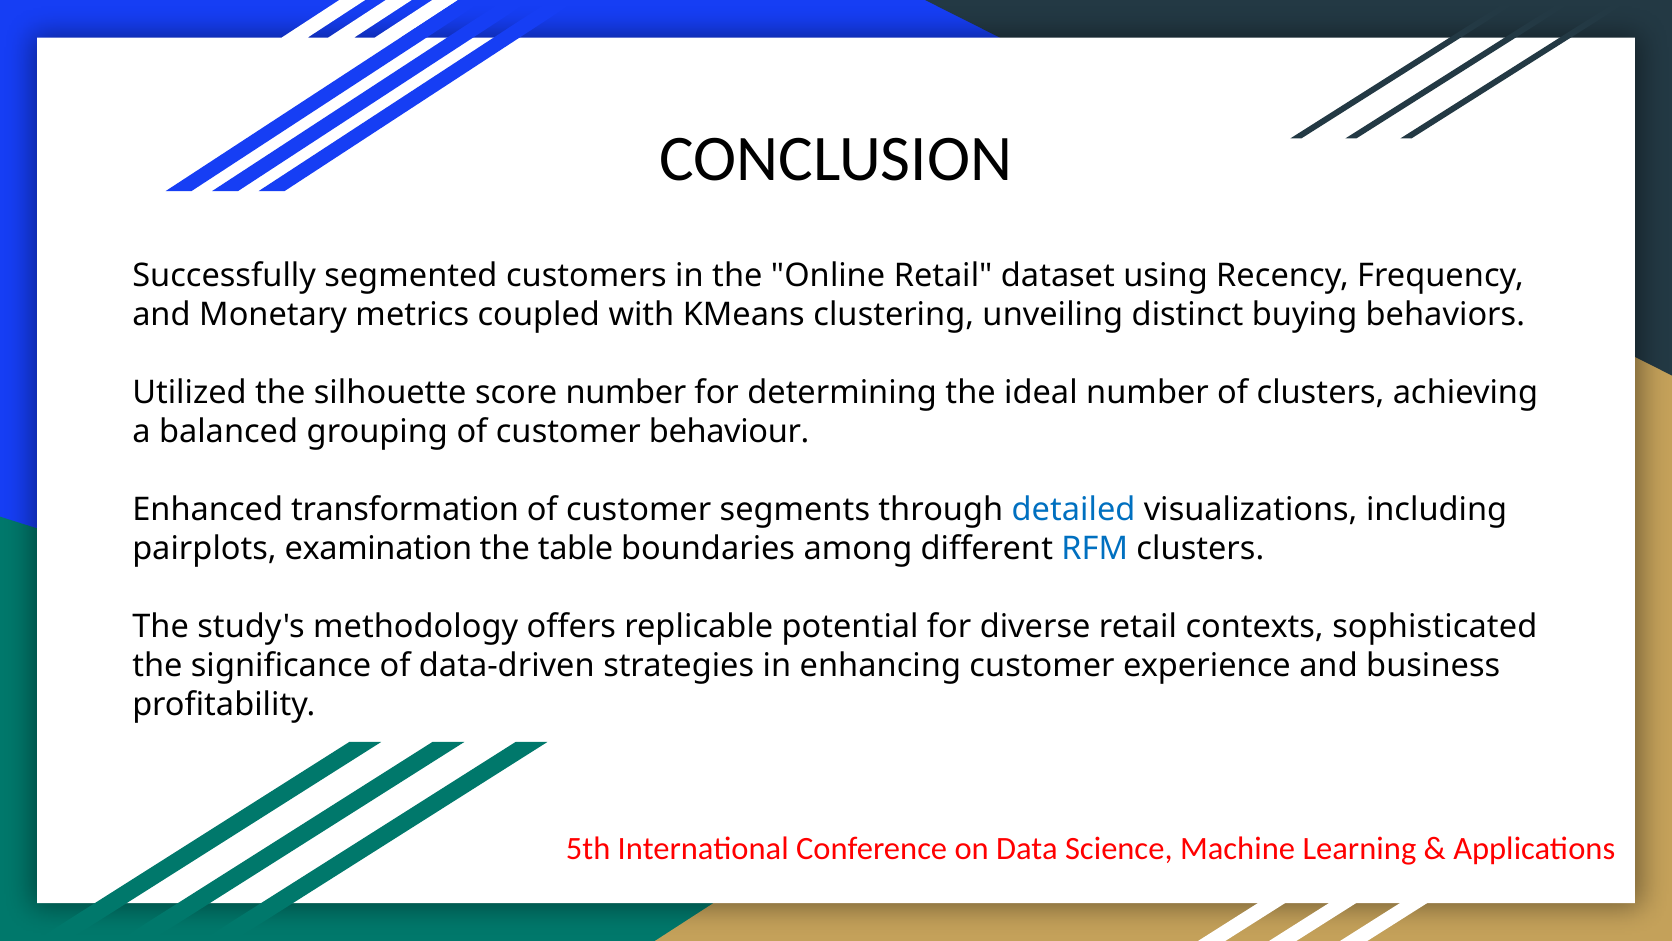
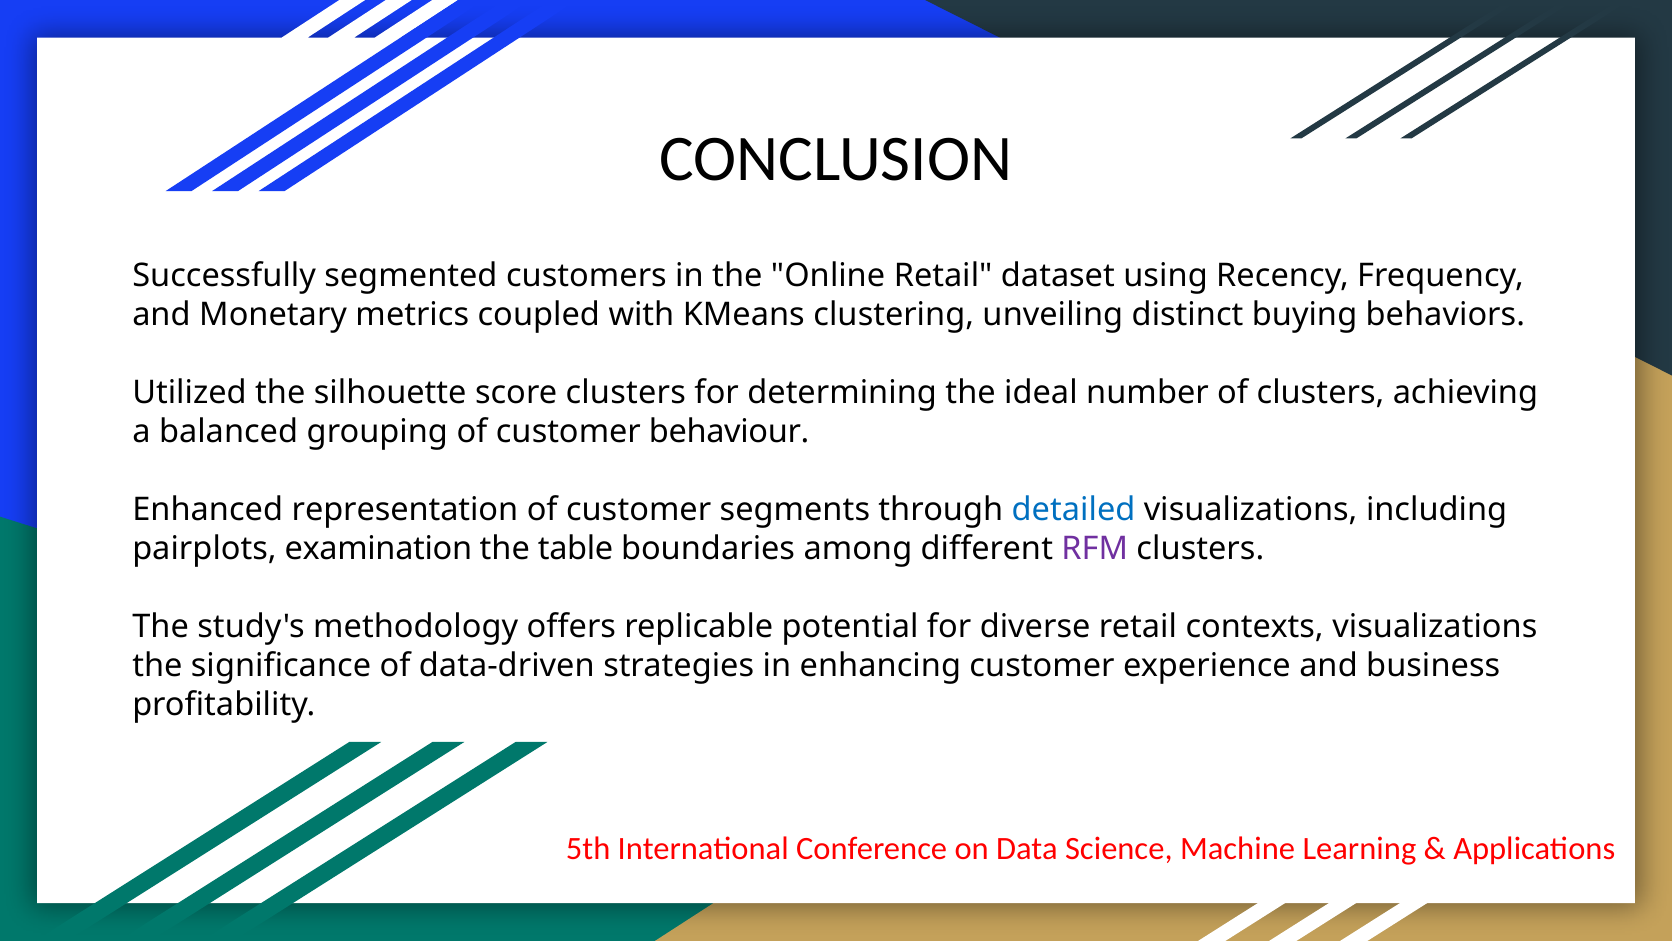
score number: number -> clusters
transformation: transformation -> representation
RFM colour: blue -> purple
contexts sophisticated: sophisticated -> visualizations
